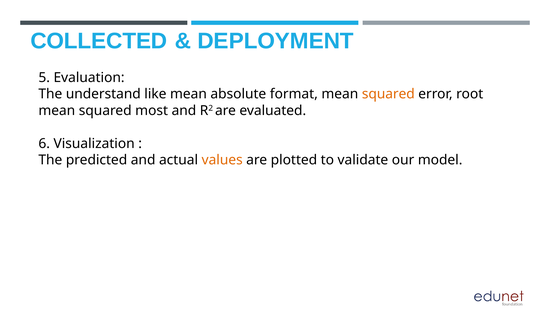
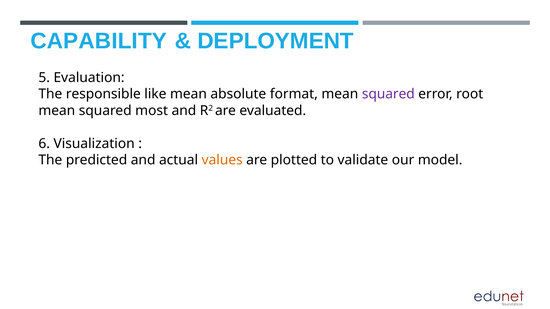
COLLECTED: COLLECTED -> CAPABILITY
understand: understand -> responsible
squared at (388, 94) colour: orange -> purple
